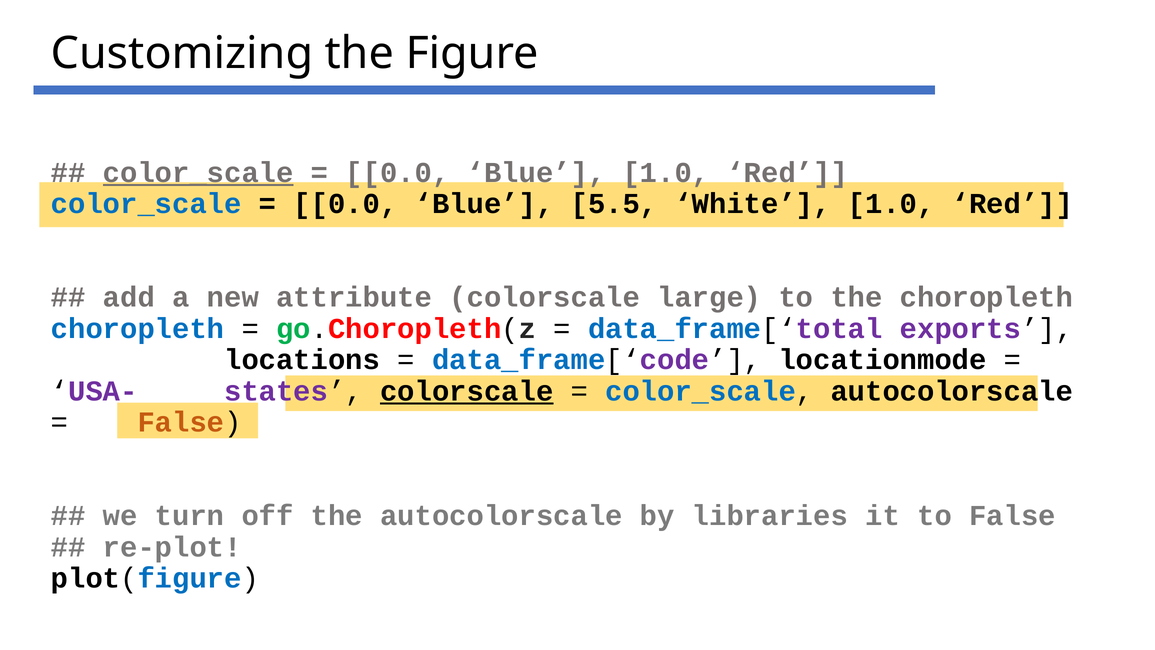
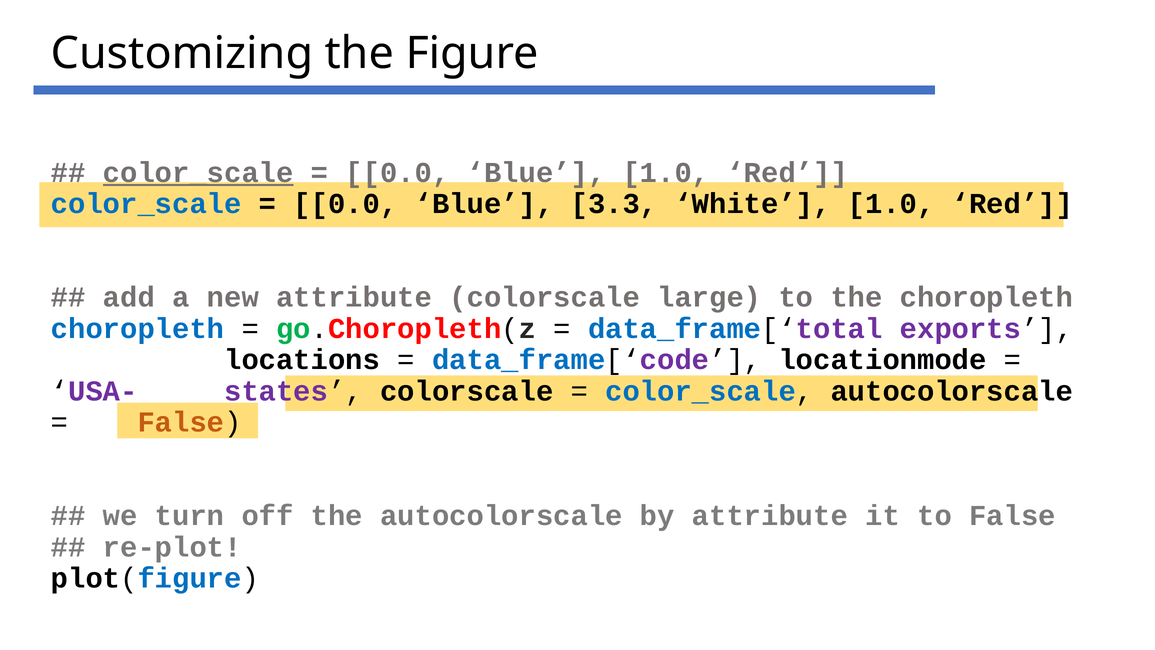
5.5: 5.5 -> 3.3
colorscale at (467, 391) underline: present -> none
by libraries: libraries -> attribute
